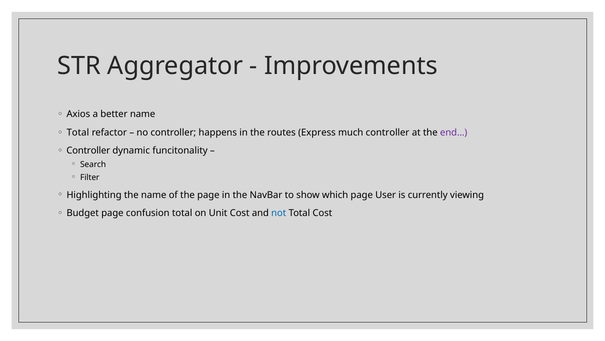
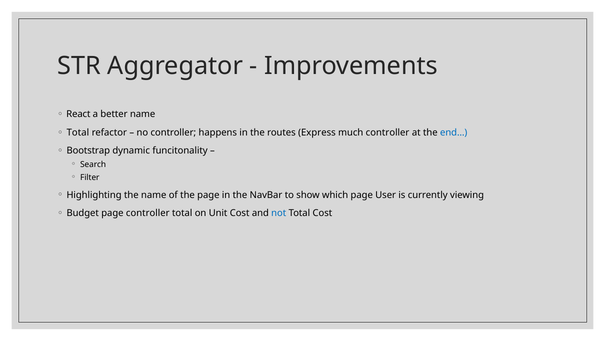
Axios: Axios -> React
end… colour: purple -> blue
Controller at (88, 150): Controller -> Bootstrap
page confusion: confusion -> controller
